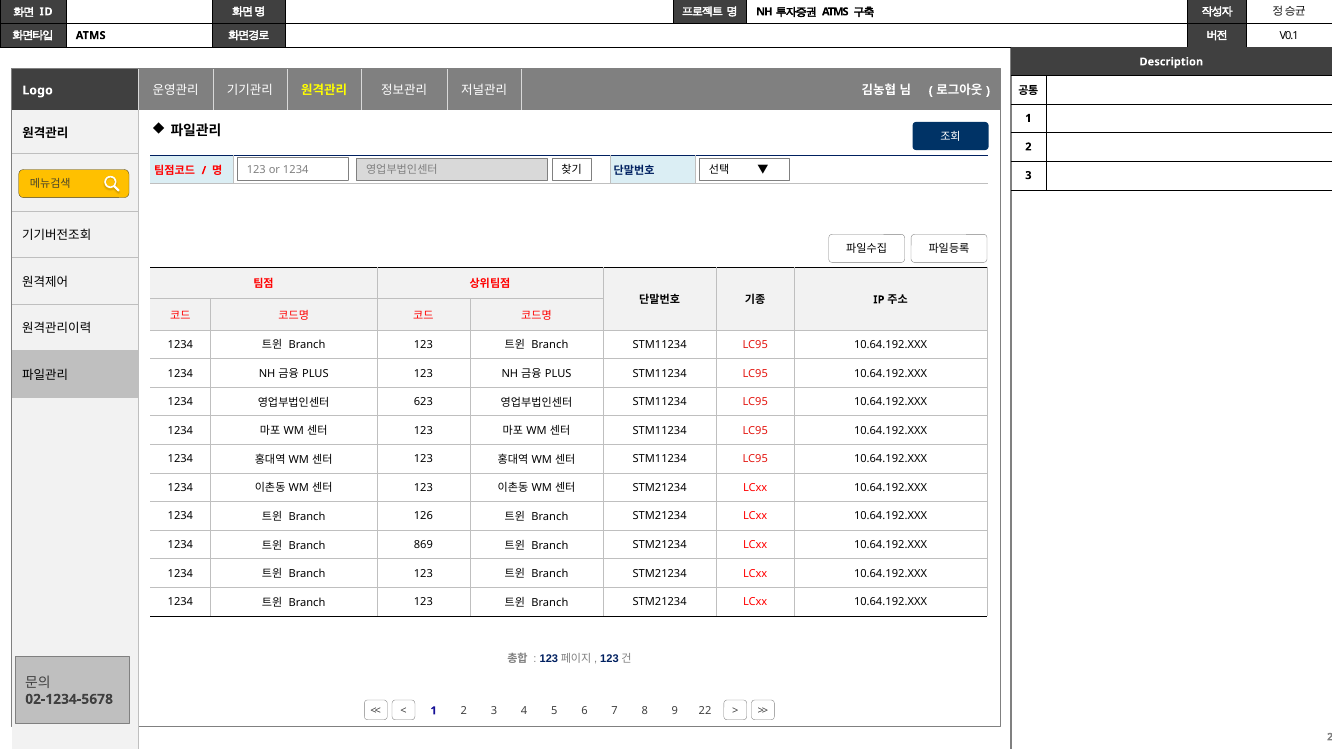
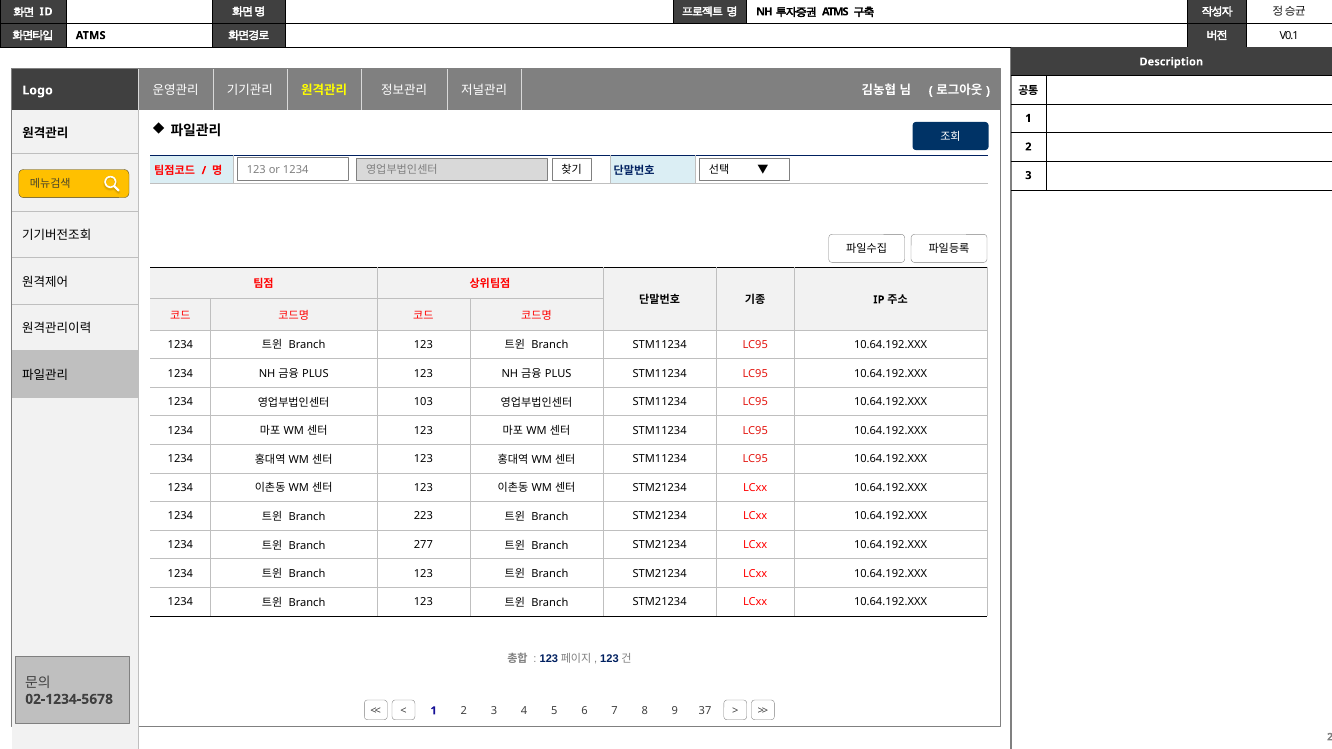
623: 623 -> 103
126: 126 -> 223
869: 869 -> 277
22: 22 -> 37
